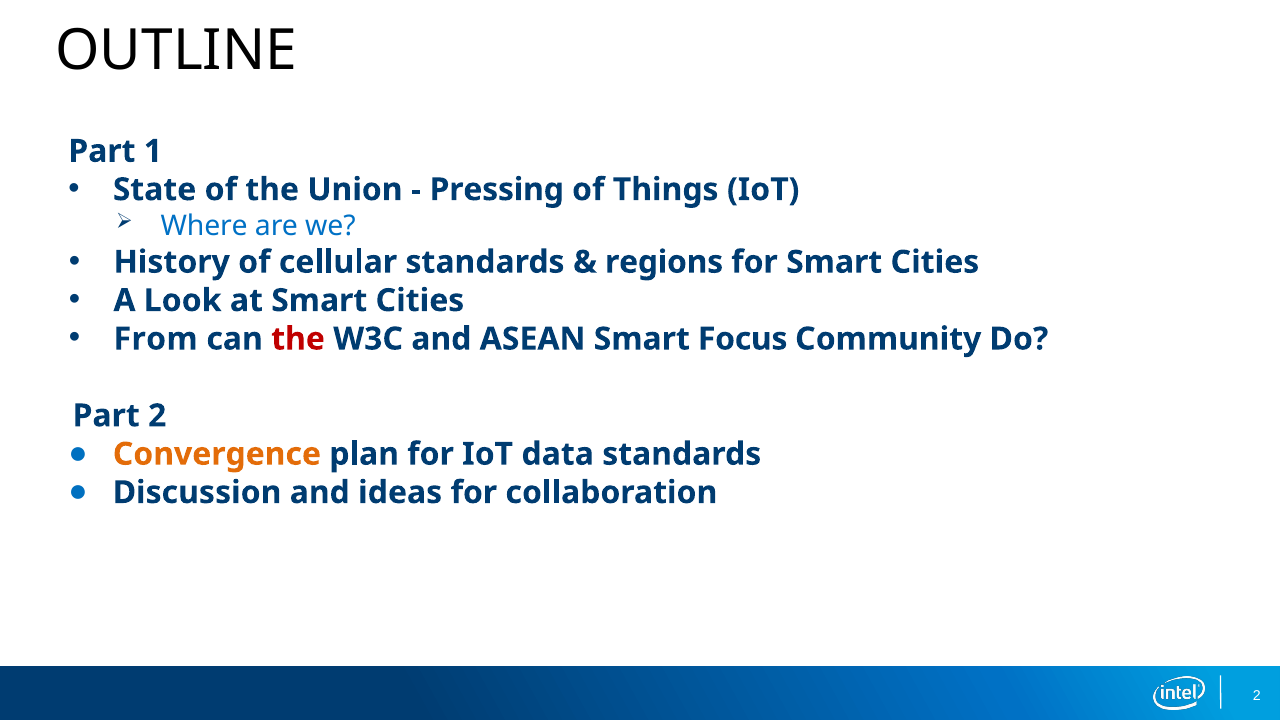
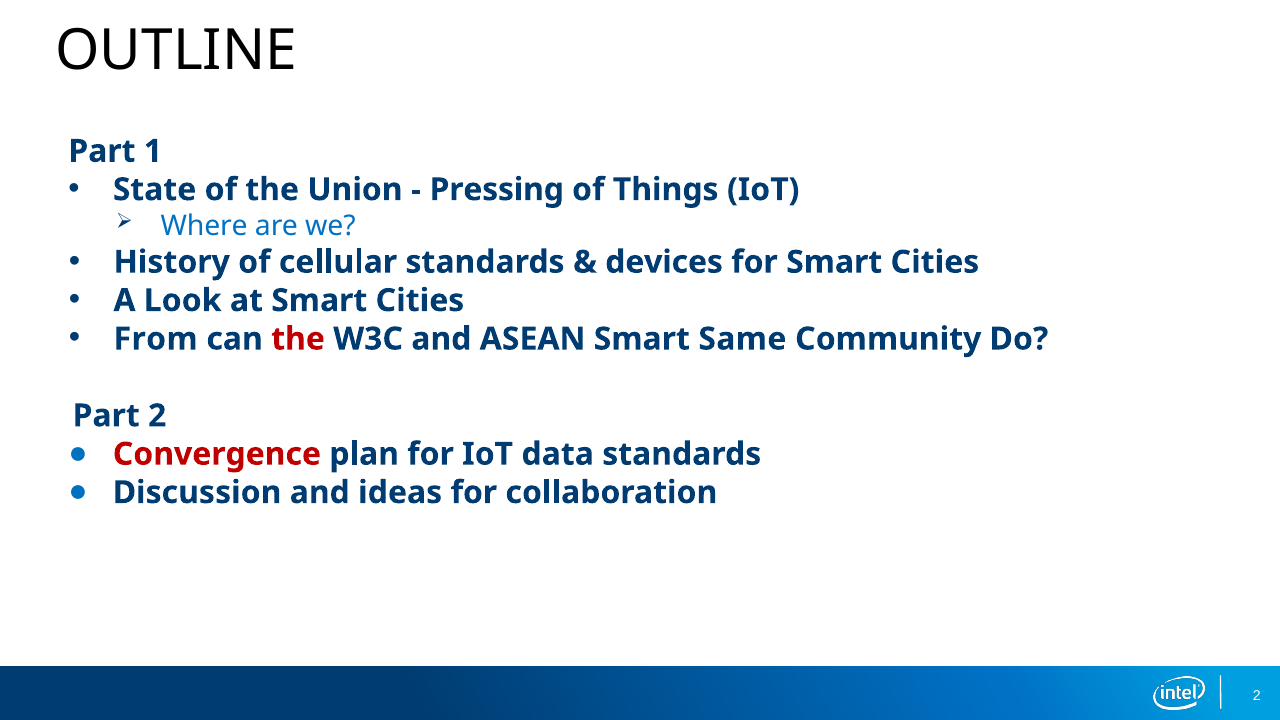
regions: regions -> devices
Focus: Focus -> Same
Convergence colour: orange -> red
